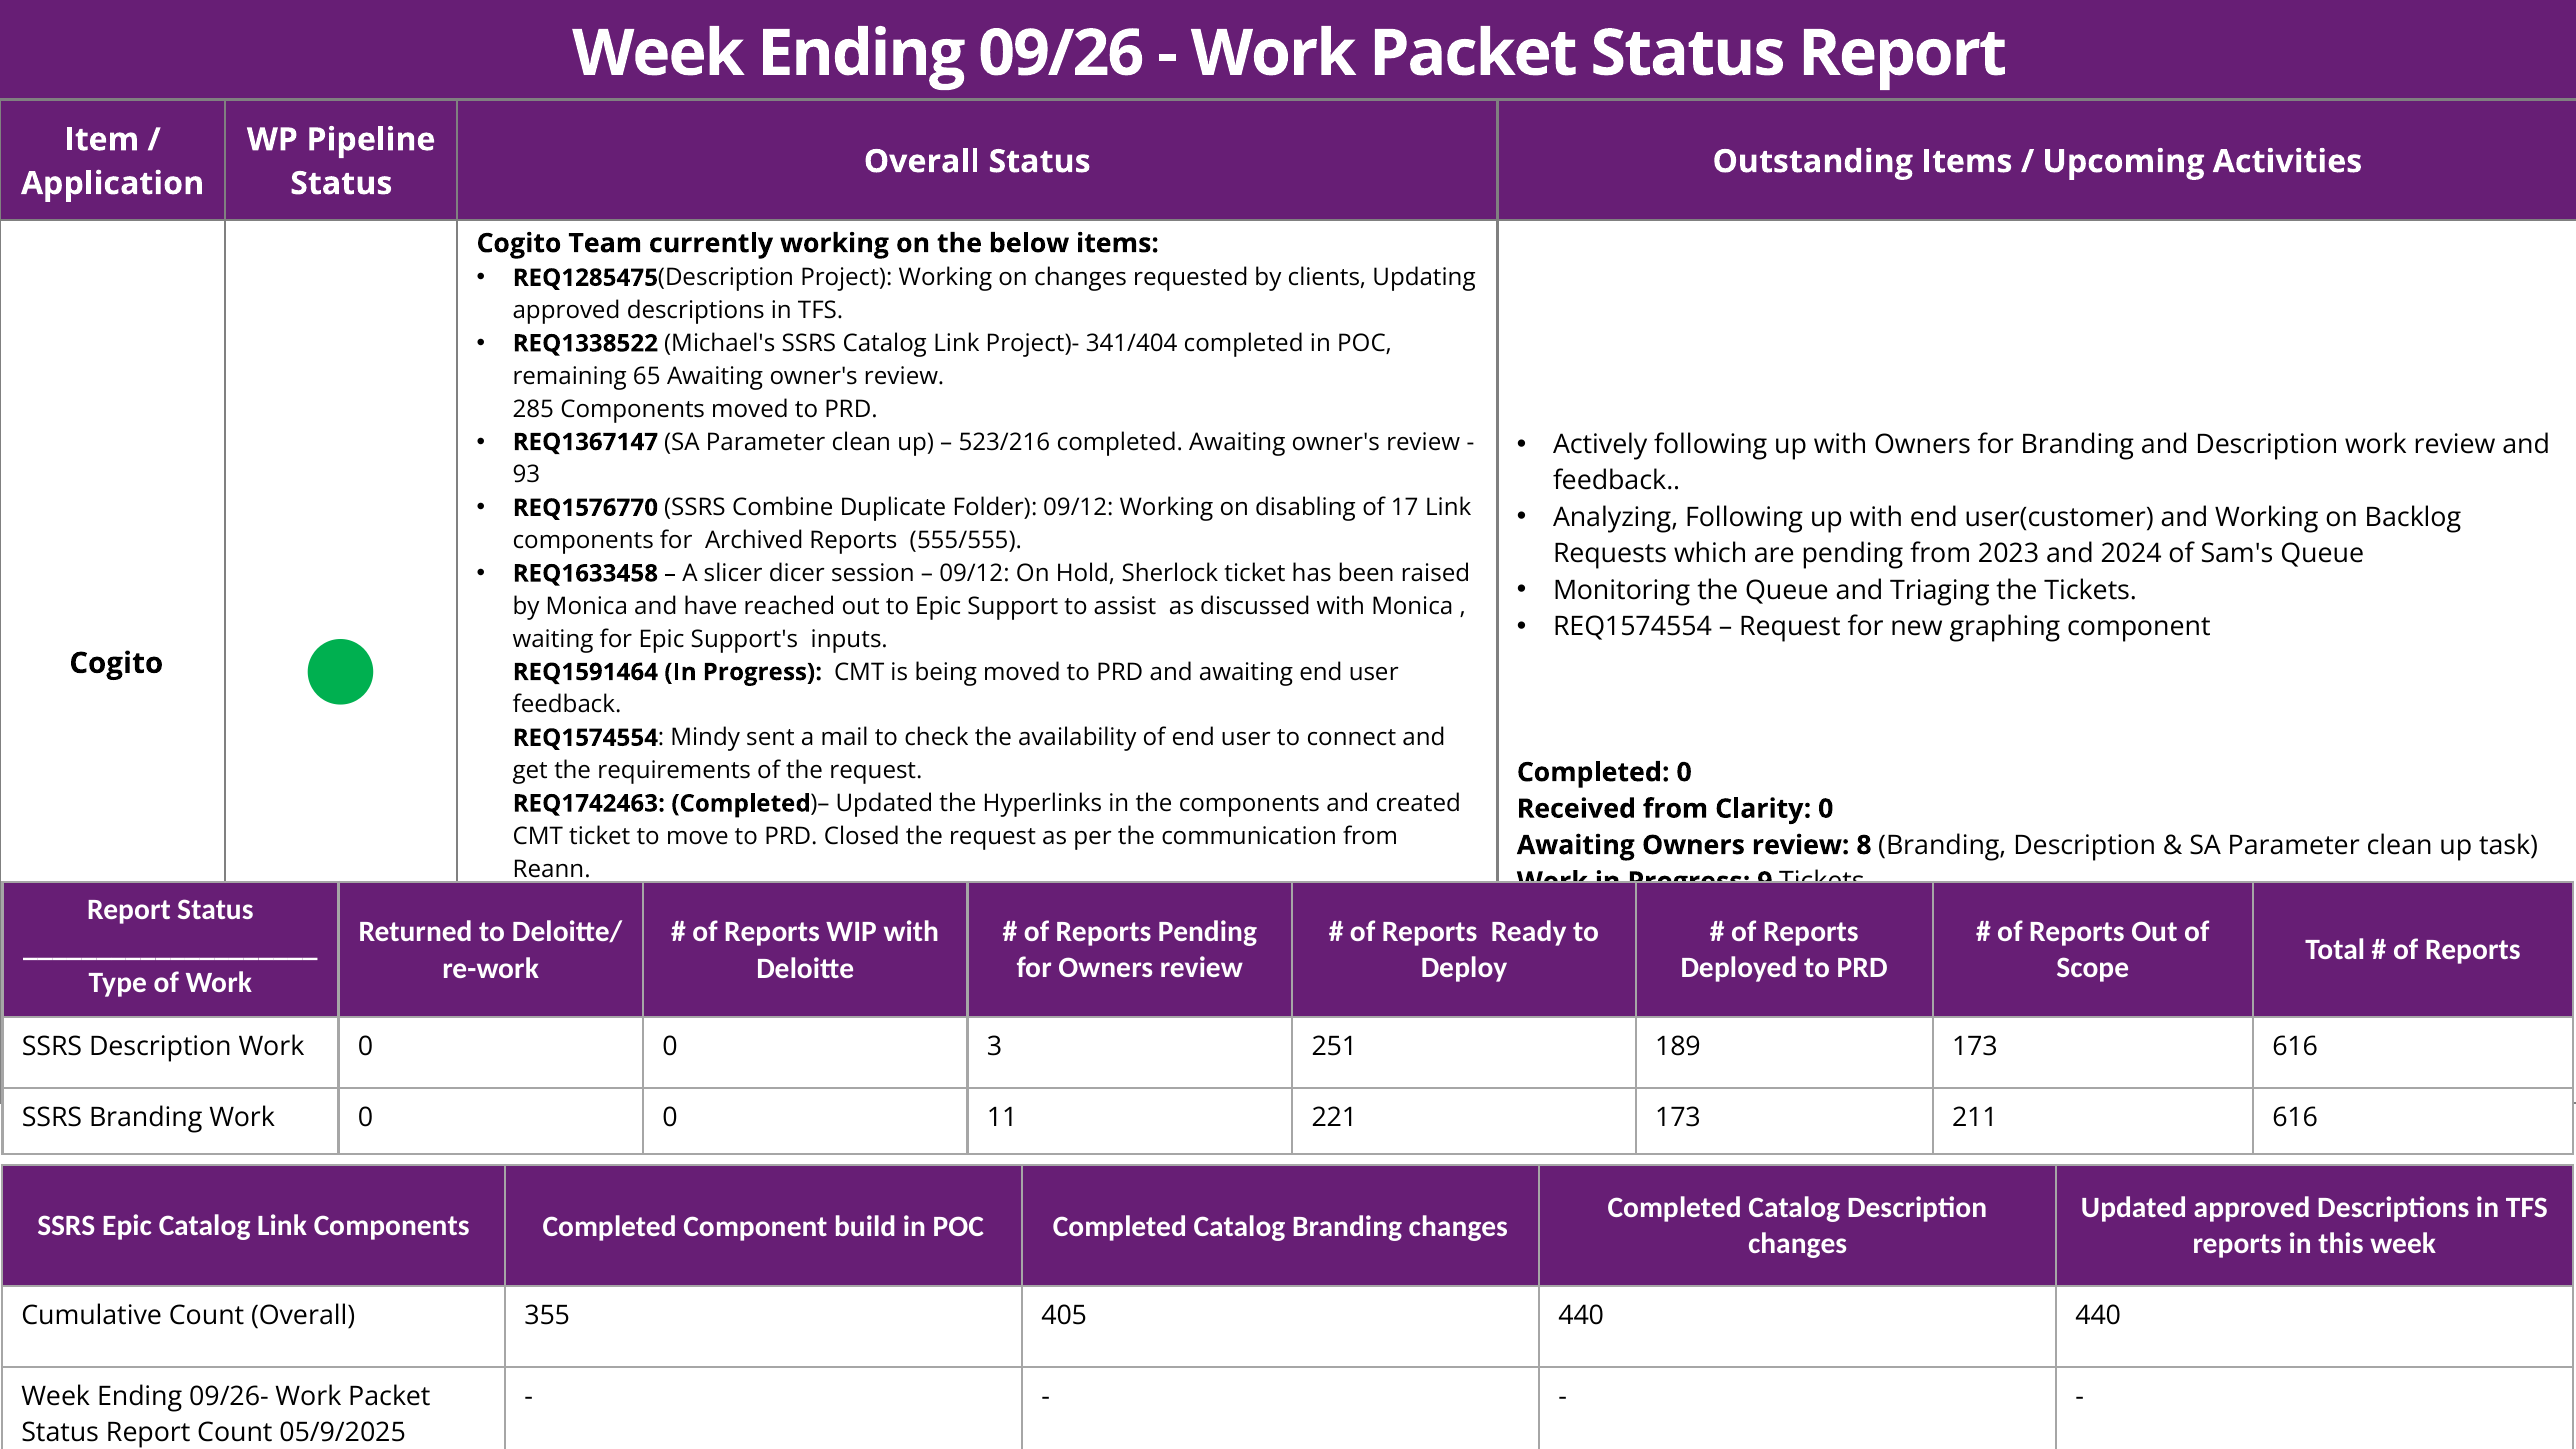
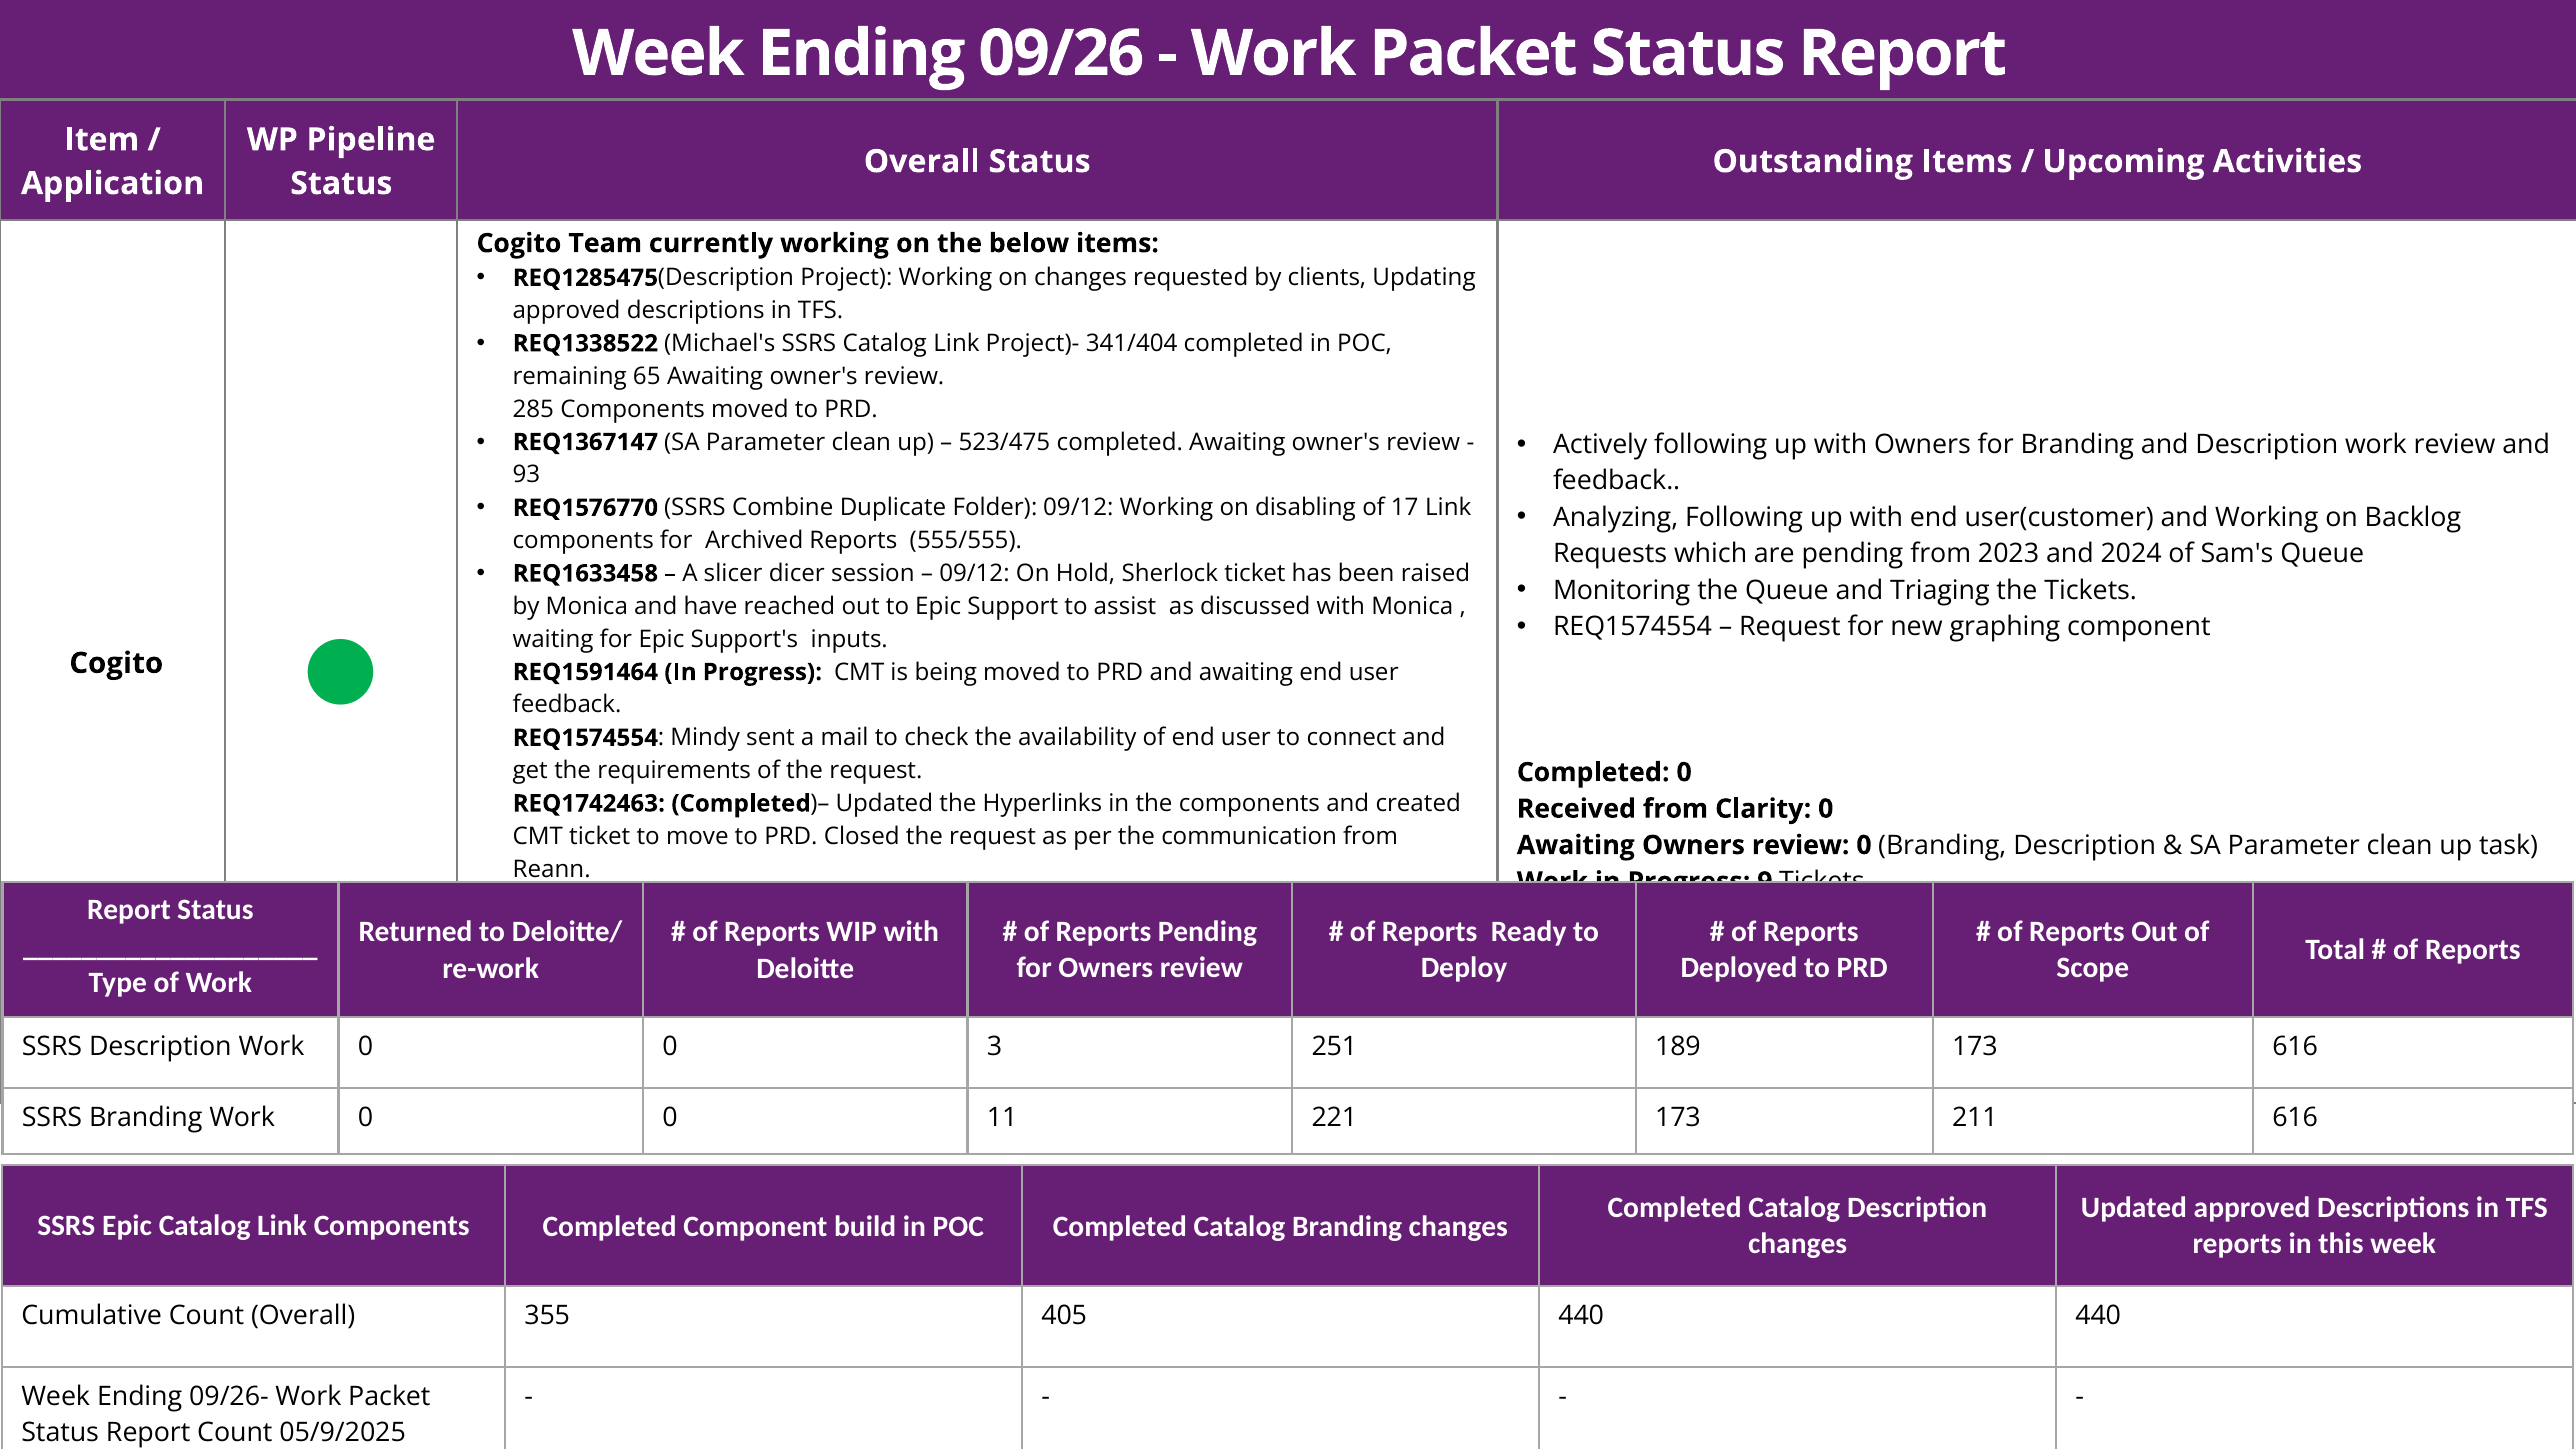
523/216: 523/216 -> 523/475
review 8: 8 -> 0
